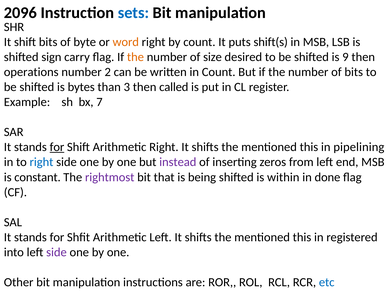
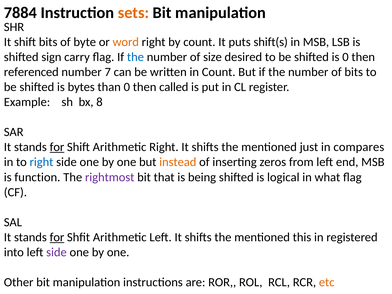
2096: 2096 -> 7884
sets colour: blue -> orange
the at (135, 57) colour: orange -> blue
is 9: 9 -> 0
operations: operations -> referenced
2: 2 -> 7
than 3: 3 -> 0
7: 7 -> 8
this at (309, 147): this -> just
pipelining: pipelining -> compares
instead colour: purple -> orange
constant: constant -> function
within: within -> logical
done: done -> what
for at (57, 237) underline: none -> present
etc colour: blue -> orange
